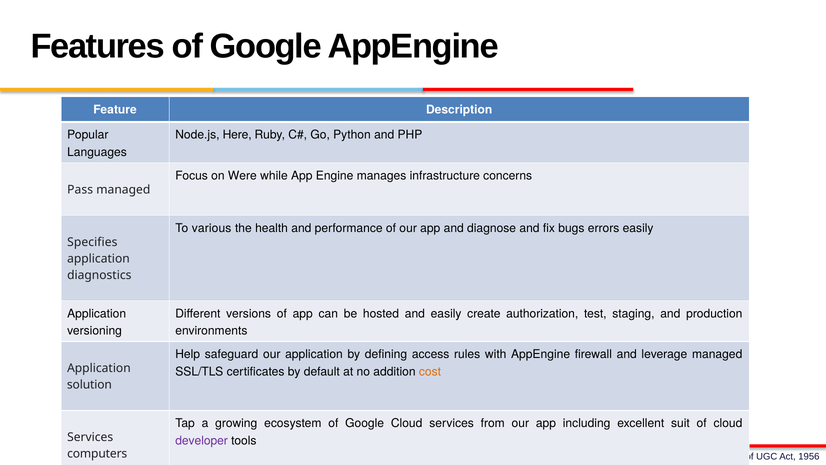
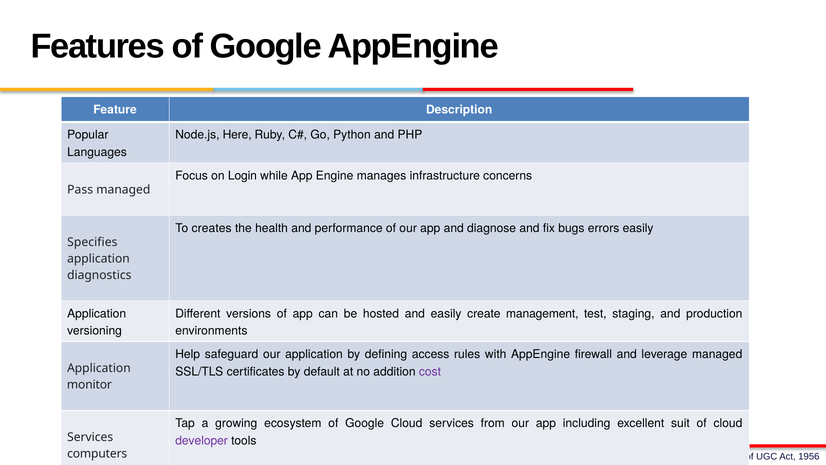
Were: Were -> Login
various: various -> creates
authorization: authorization -> management
cost colour: orange -> purple
solution: solution -> monitor
